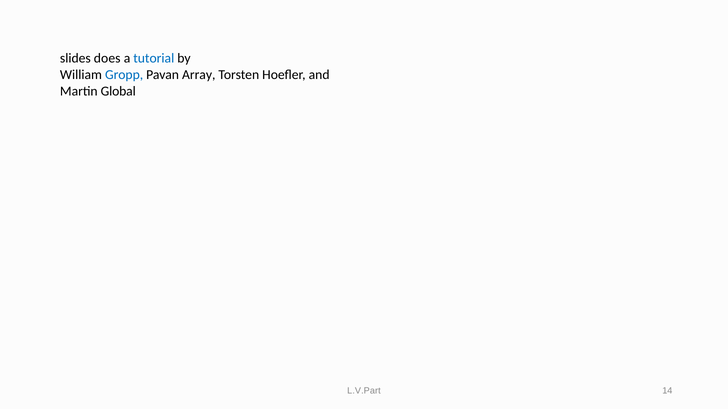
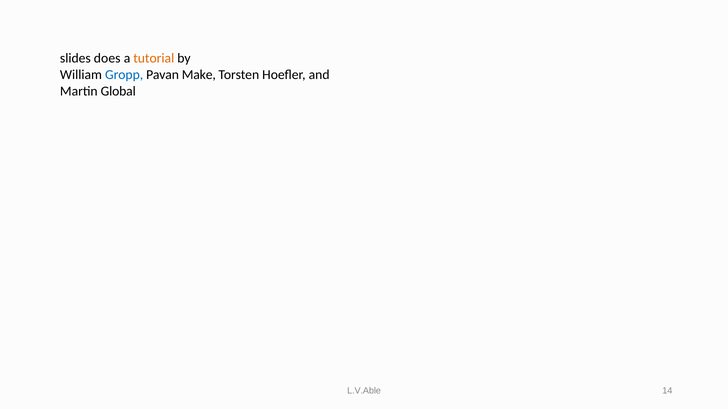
tutorial colour: blue -> orange
Array: Array -> Make
L.V.Part: L.V.Part -> L.V.Able
